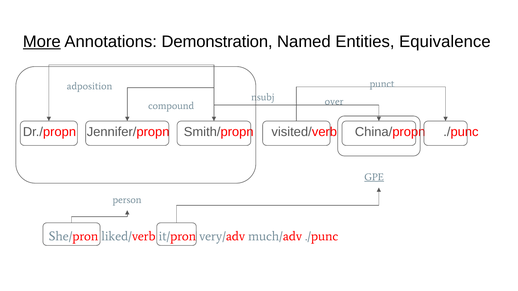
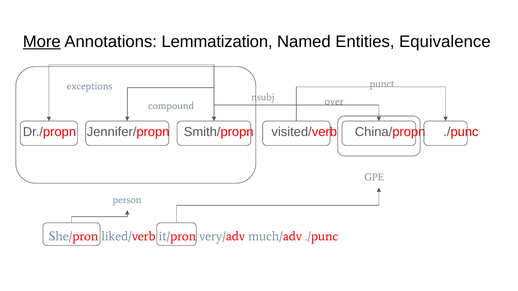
Demonstration: Demonstration -> Lemmatization
adposition: adposition -> exceptions
GPE underline: present -> none
